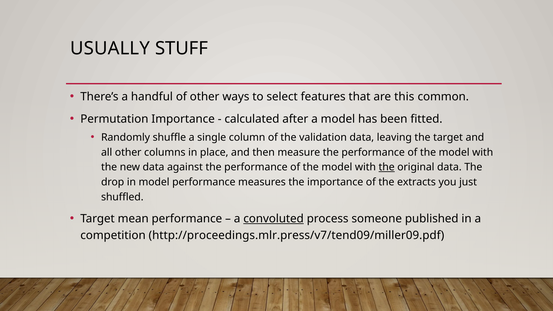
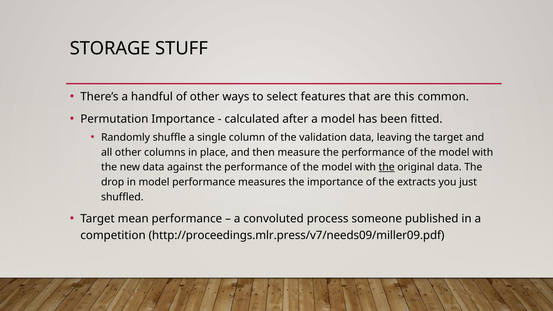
USUALLY: USUALLY -> STORAGE
convoluted underline: present -> none
http://proceedings.mlr.press/v7/tend09/miller09.pdf: http://proceedings.mlr.press/v7/tend09/miller09.pdf -> http://proceedings.mlr.press/v7/needs09/miller09.pdf
